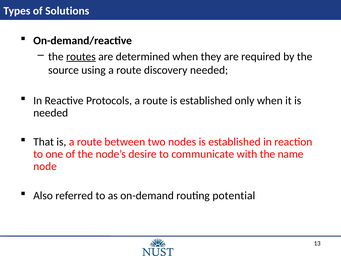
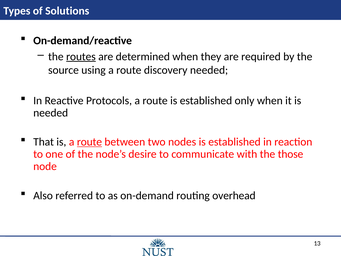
route at (89, 142) underline: none -> present
name: name -> those
potential: potential -> overhead
